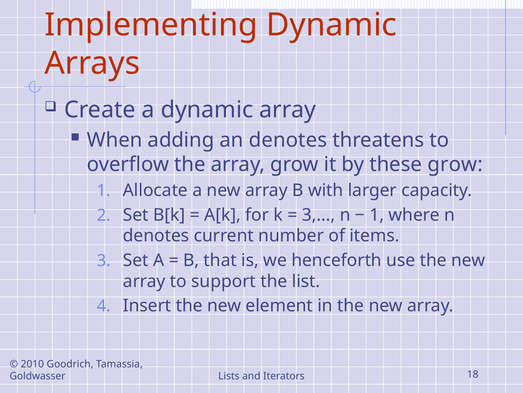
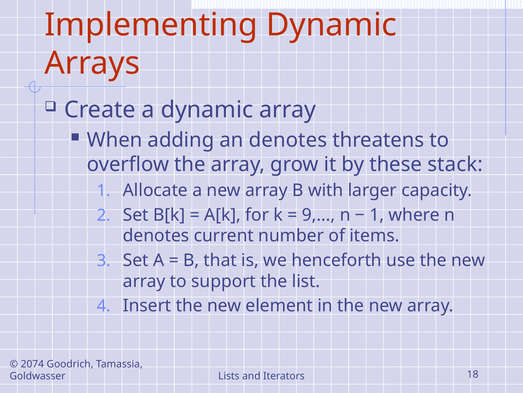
these grow: grow -> stack
3 at (319, 215): 3 -> 9
2010: 2010 -> 2074
